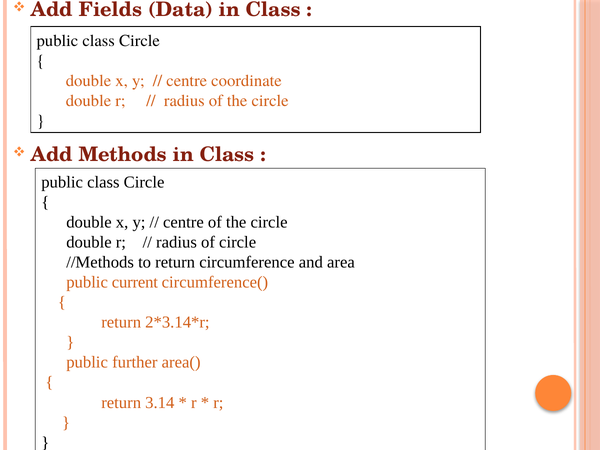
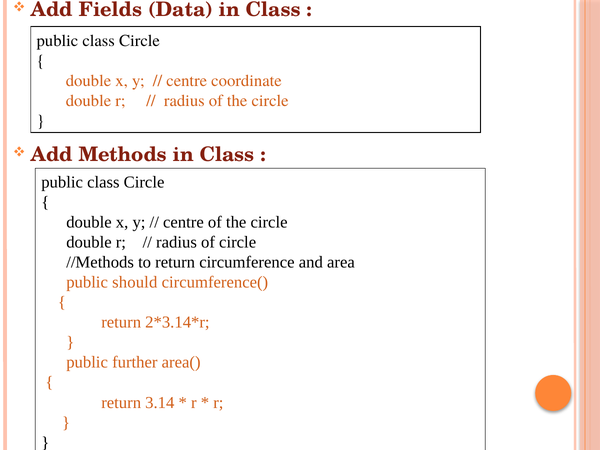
current: current -> should
